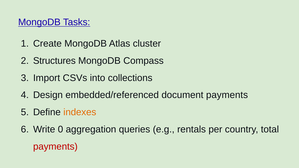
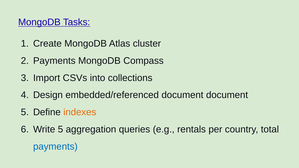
Structures at (54, 61): Structures -> Payments
document payments: payments -> document
Write 0: 0 -> 5
payments at (55, 147) colour: red -> blue
